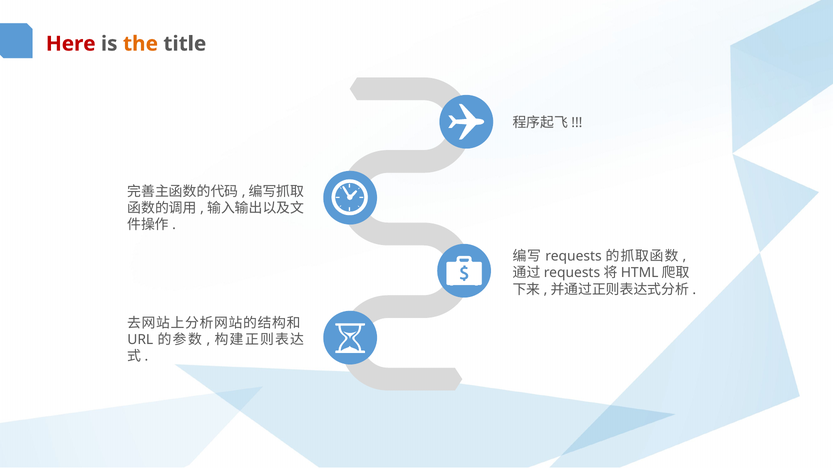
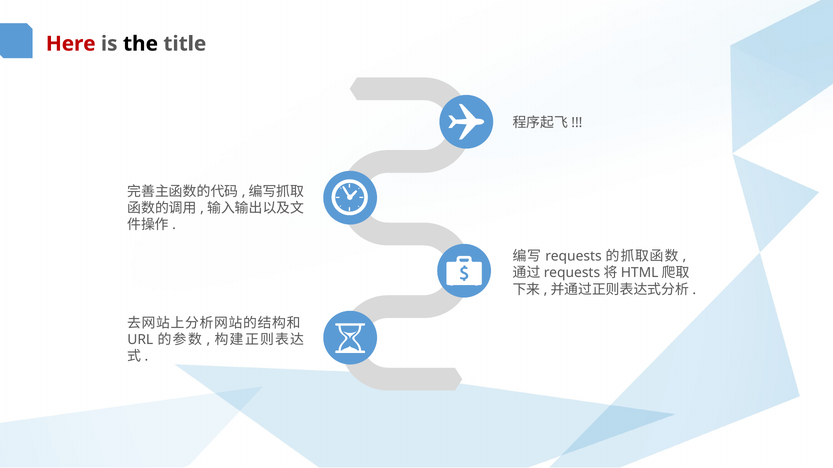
the colour: orange -> black
